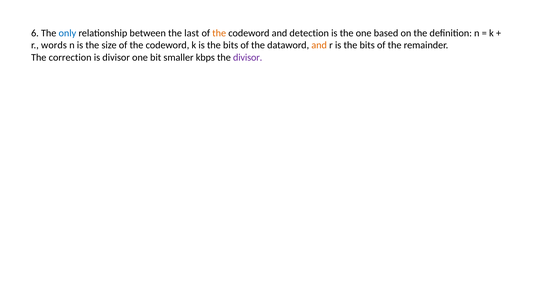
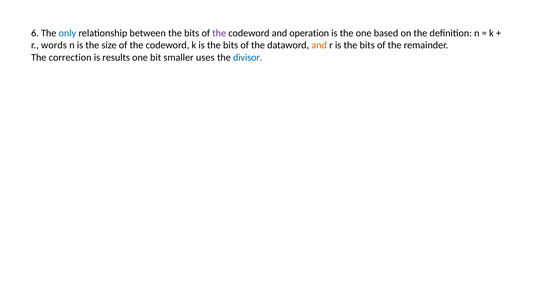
between the last: last -> bits
the at (219, 33) colour: orange -> purple
detection: detection -> operation
is divisor: divisor -> results
kbps: kbps -> uses
divisor at (248, 58) colour: purple -> blue
